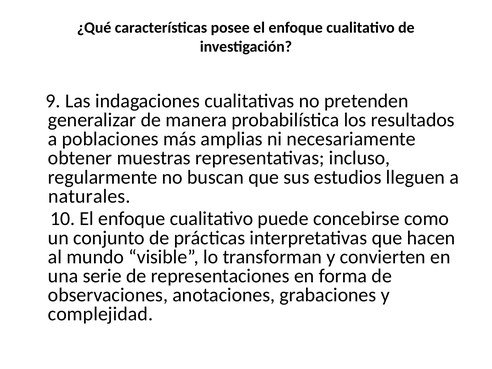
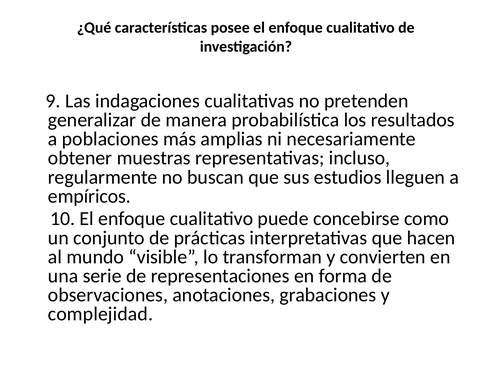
naturales: naturales -> empíricos
